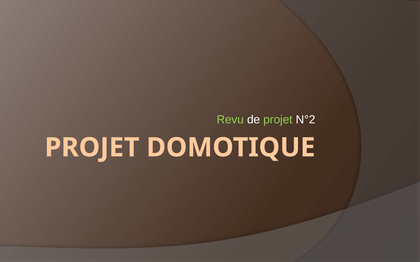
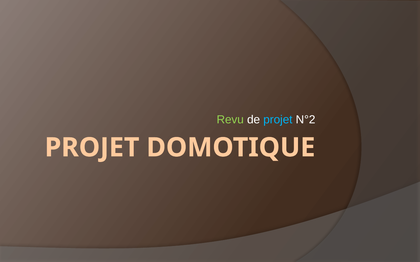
projet at (278, 120) colour: light green -> light blue
